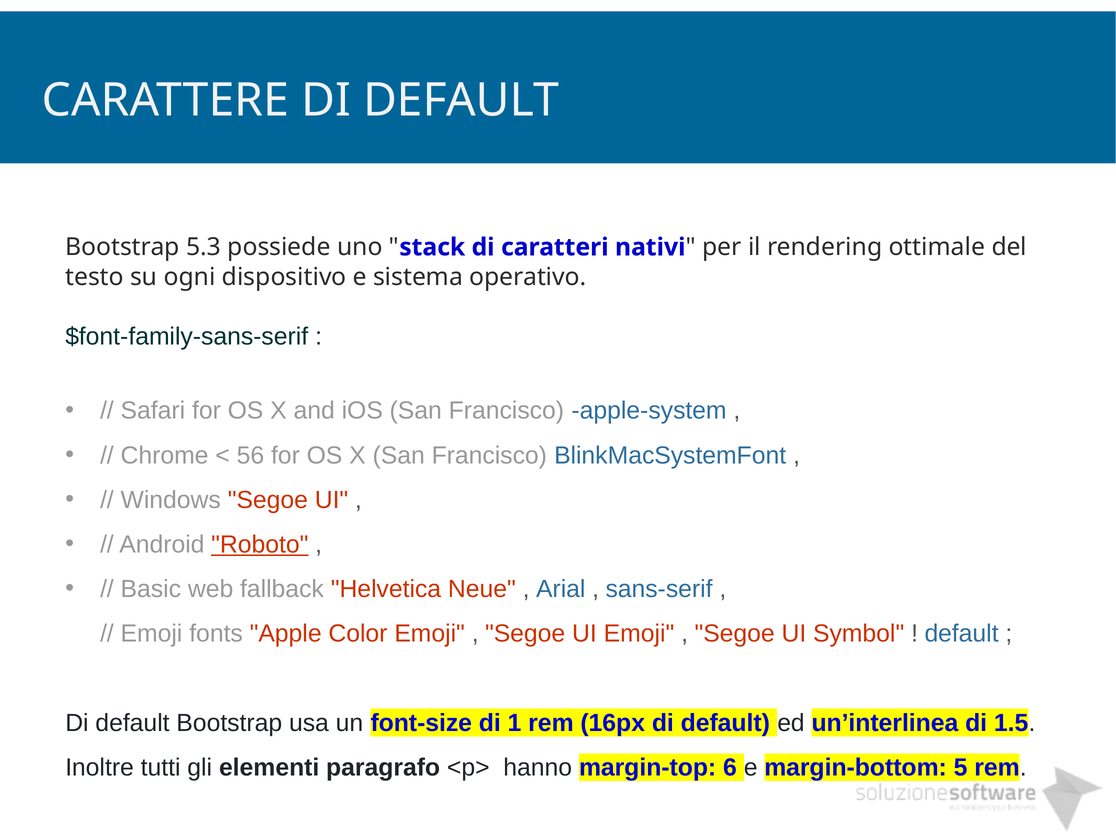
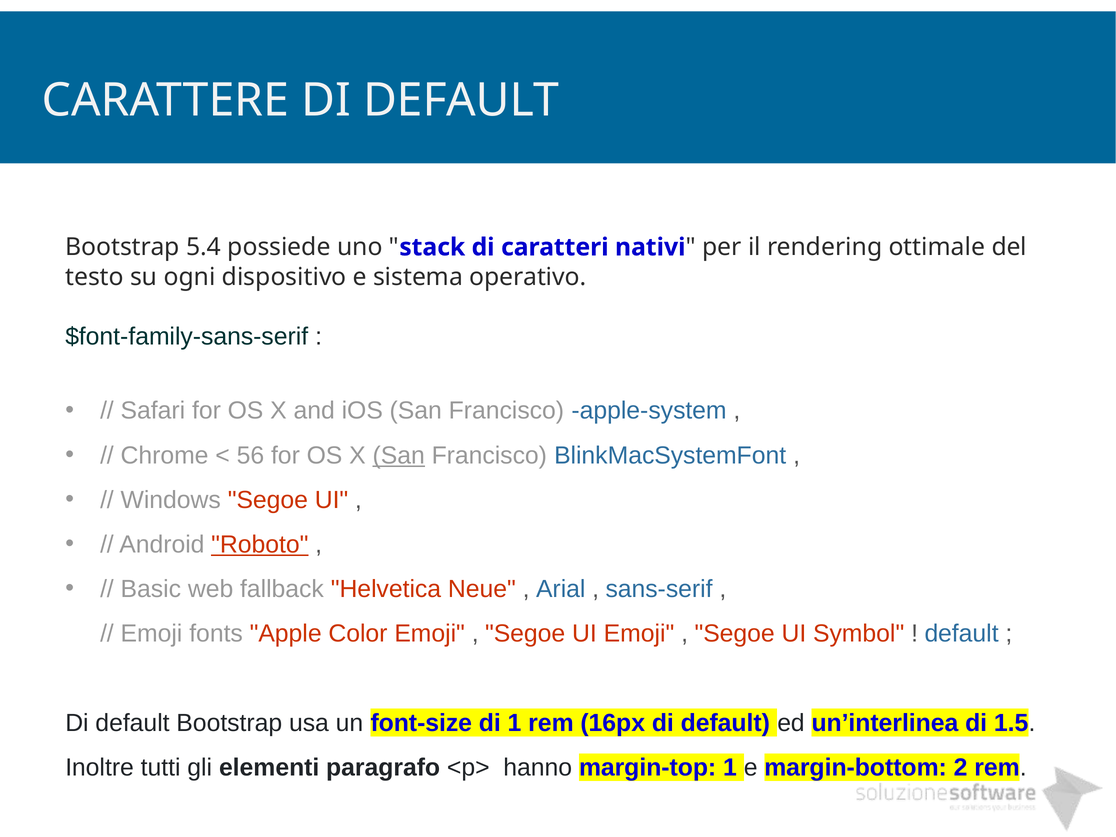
5.3: 5.3 -> 5.4
San at (399, 455) underline: none -> present
margin-top 6: 6 -> 1
5: 5 -> 2
